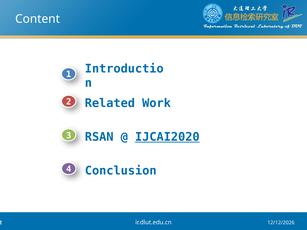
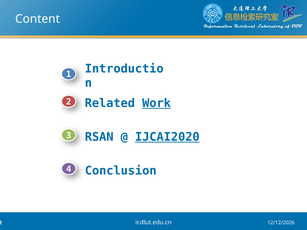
Work underline: none -> present
